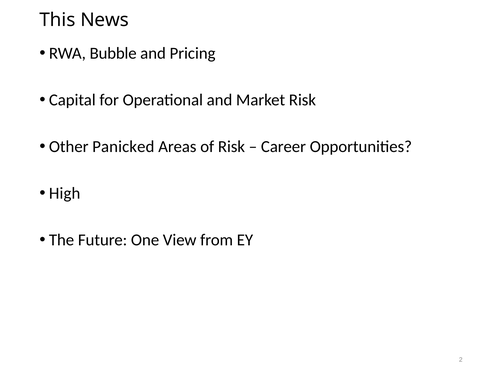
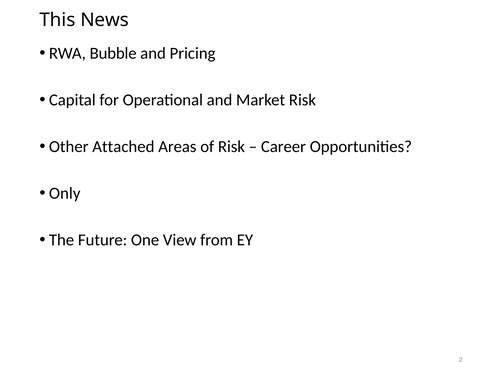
Panicked: Panicked -> Attached
High: High -> Only
